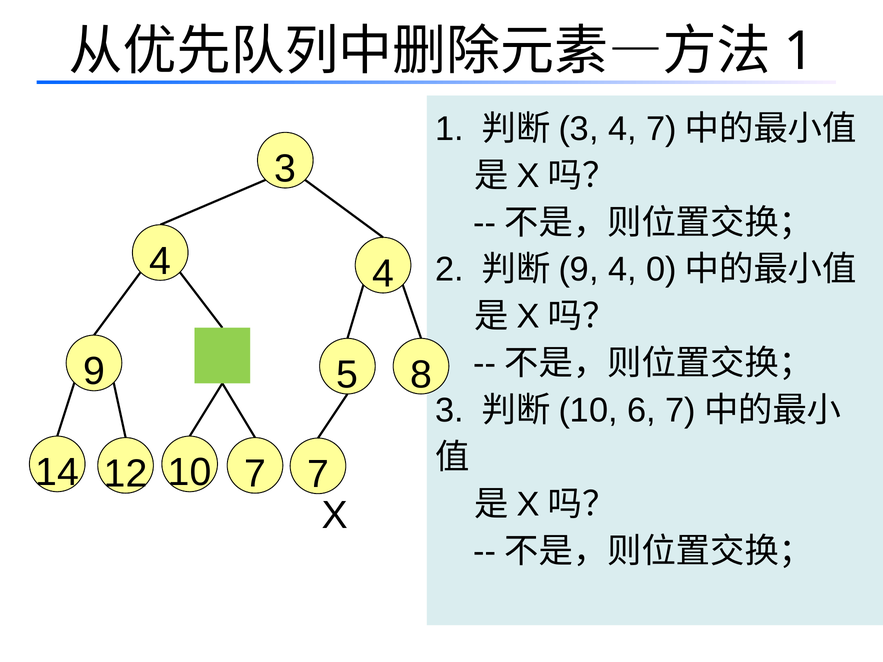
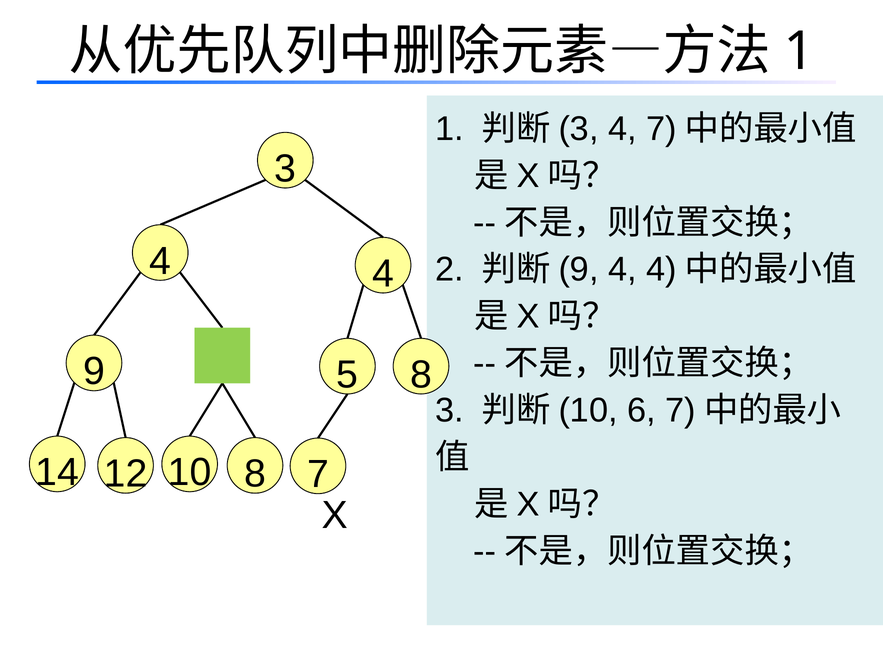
4 0: 0 -> 4
10 7: 7 -> 8
